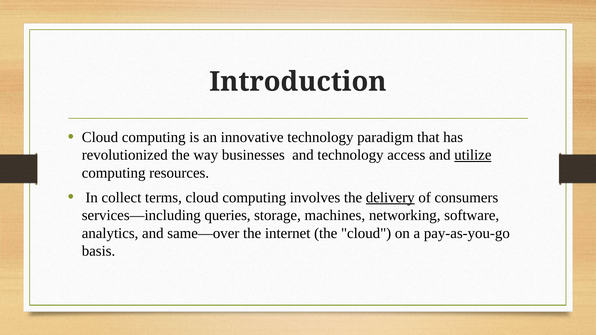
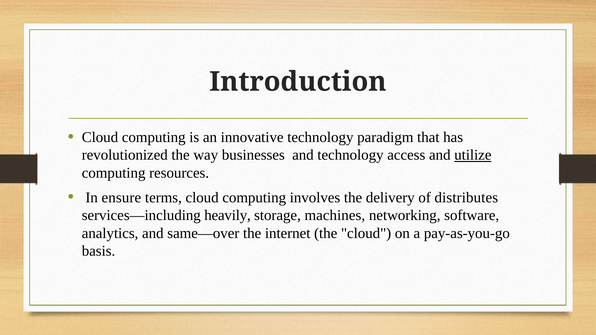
collect: collect -> ensure
delivery underline: present -> none
consumers: consumers -> distributes
queries: queries -> heavily
